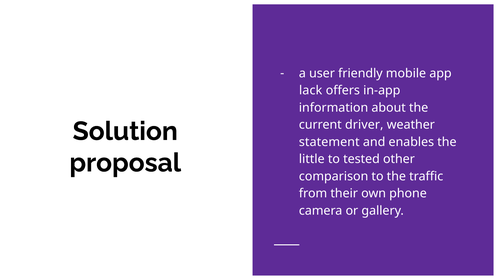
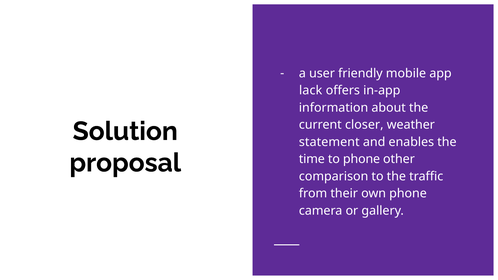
driver: driver -> closer
little: little -> time
to tested: tested -> phone
